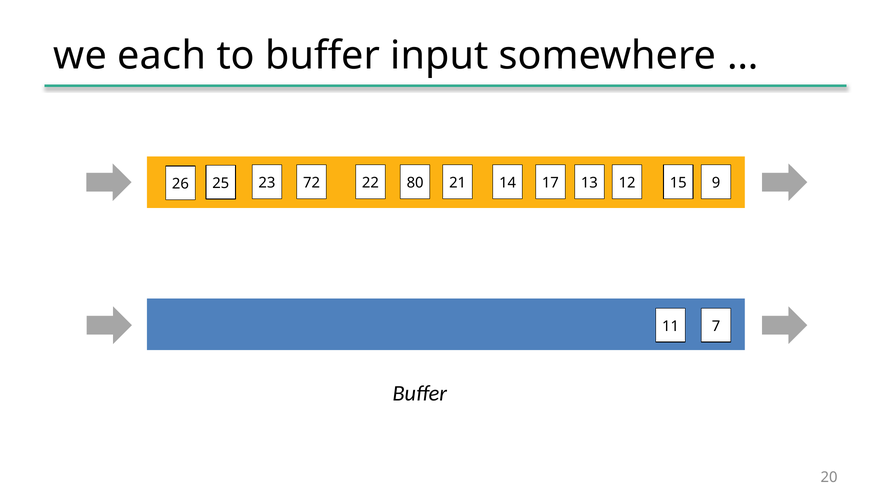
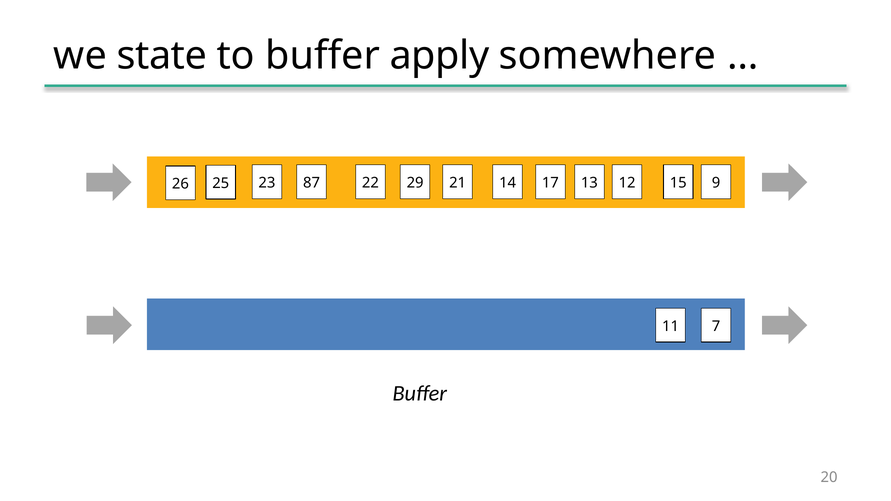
each: each -> state
input: input -> apply
72: 72 -> 87
80: 80 -> 29
